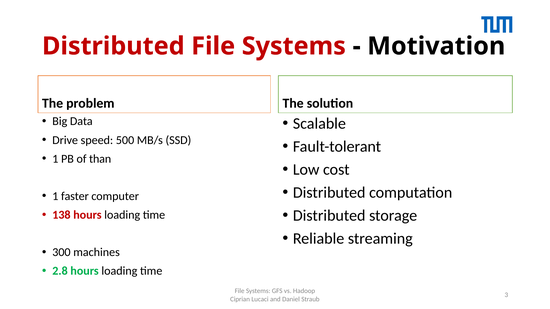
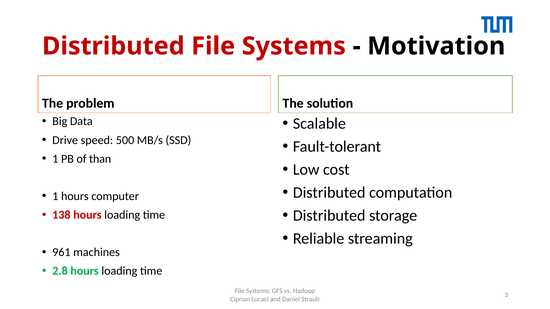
1 faster: faster -> hours
300: 300 -> 961
